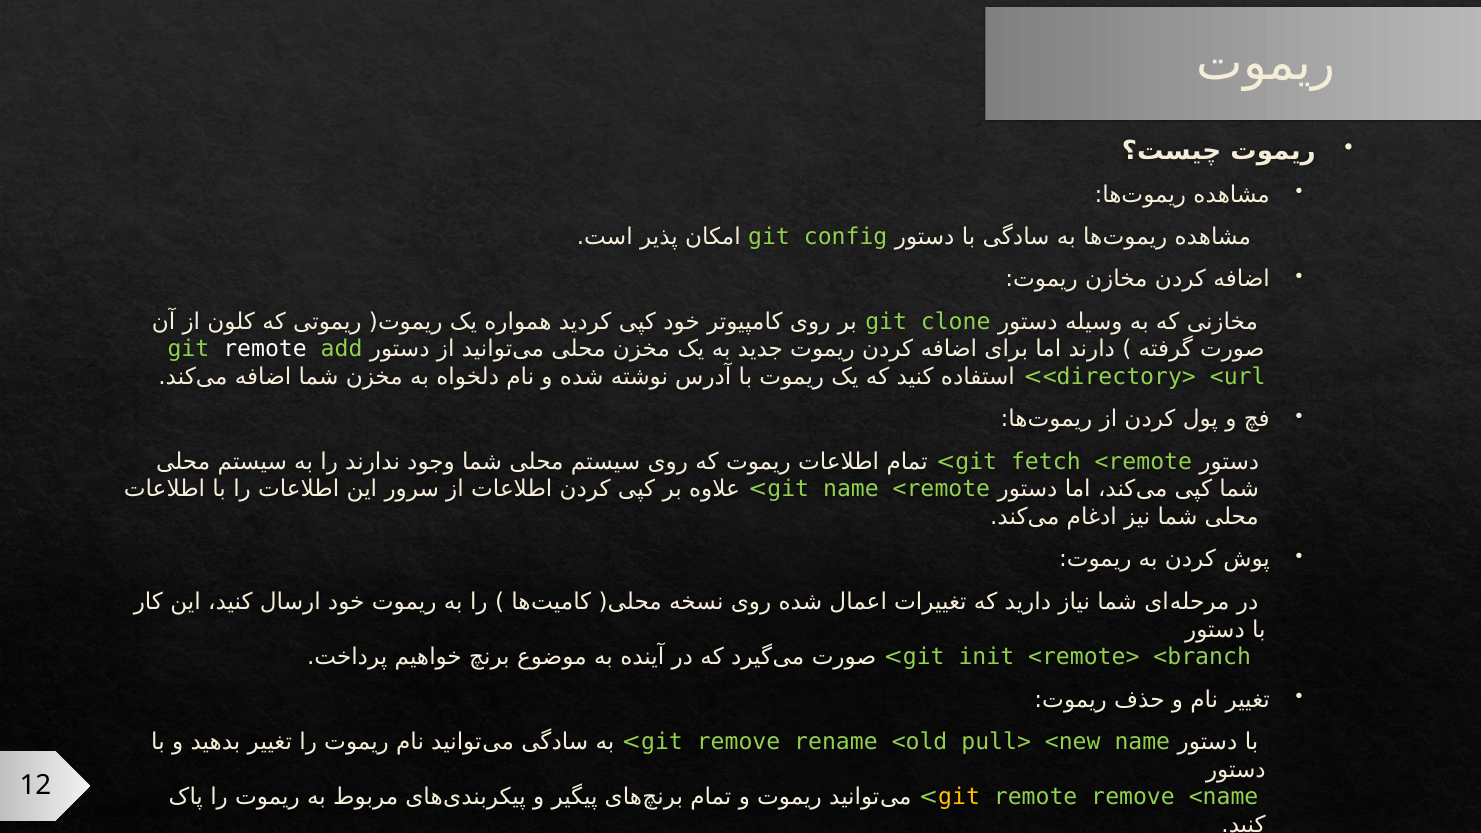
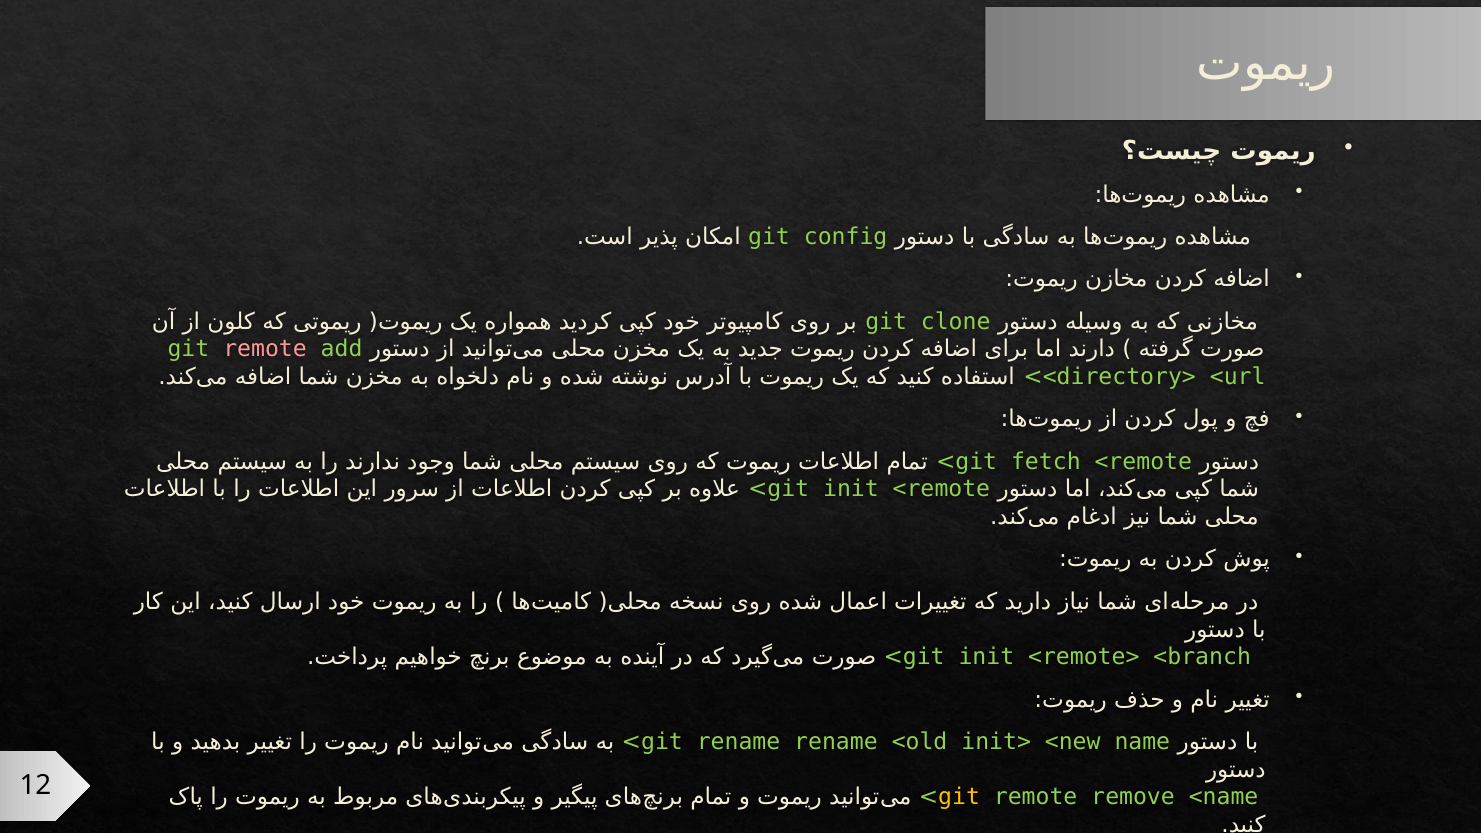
remote at (265, 349) colour: white -> pink
name at (851, 489): name -> init
git remove: remove -> rename
pull>: pull> -> init>
